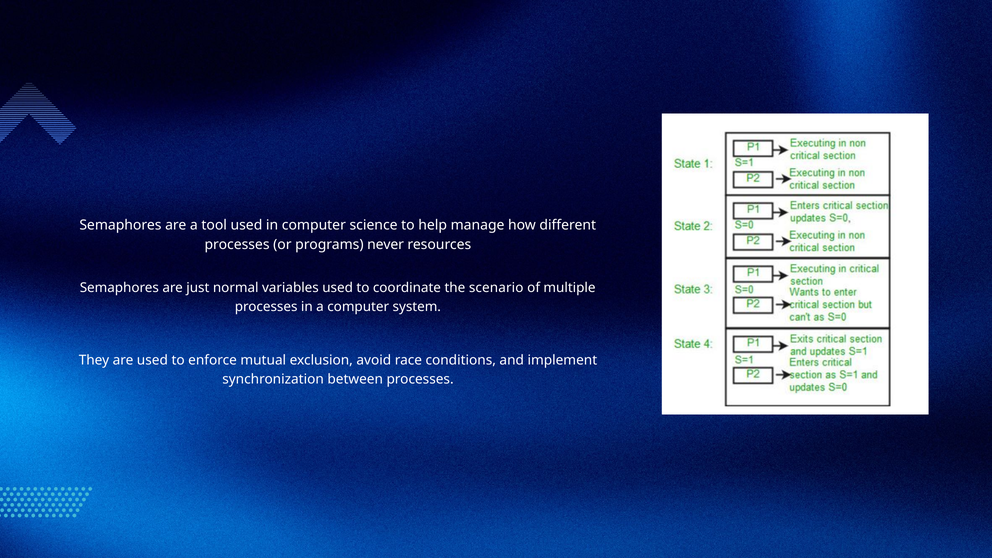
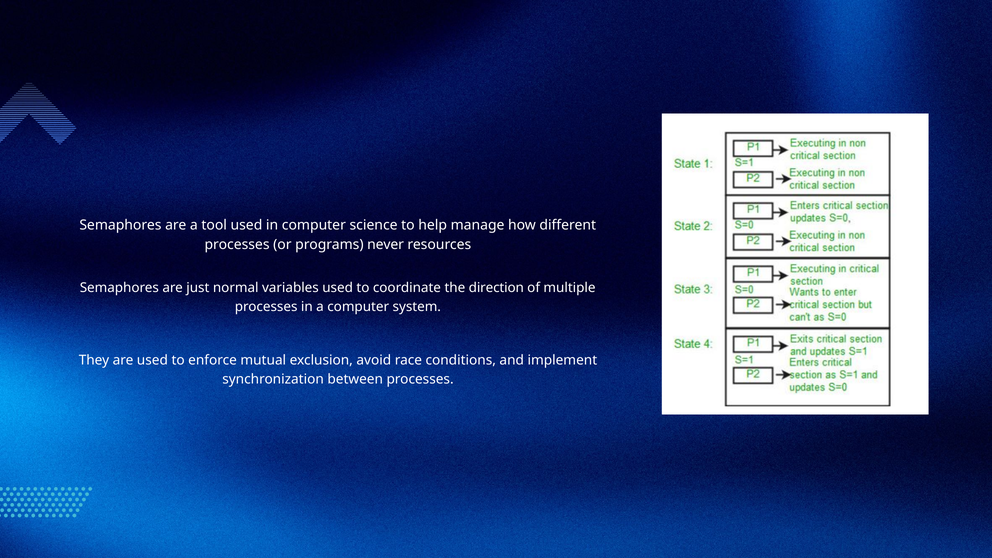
scenario: scenario -> direction
